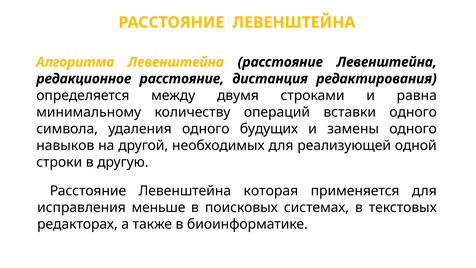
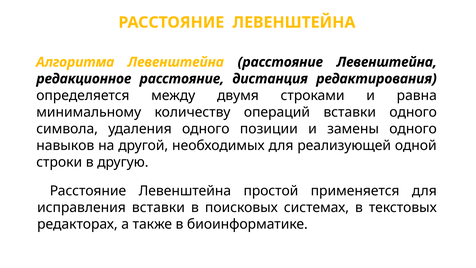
будущих: будущих -> позиции
которая: которая -> простой
исправления меньше: меньше -> вставки
